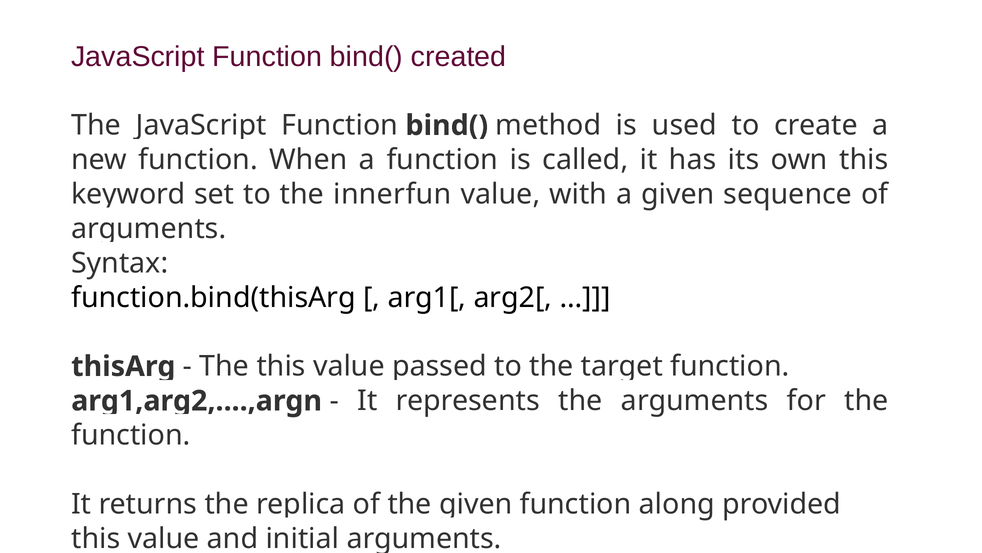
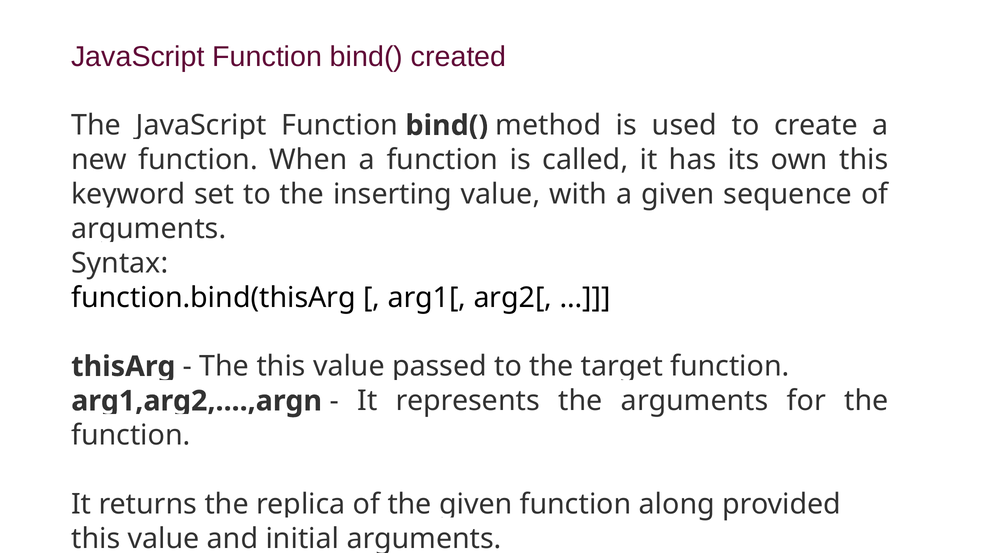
innerfun: innerfun -> inserting
